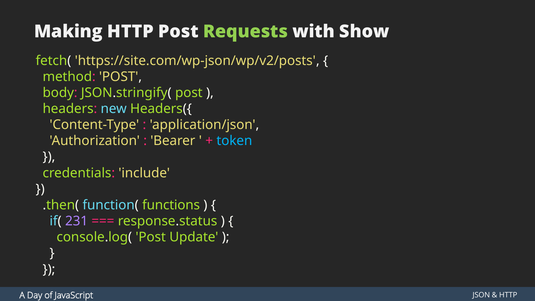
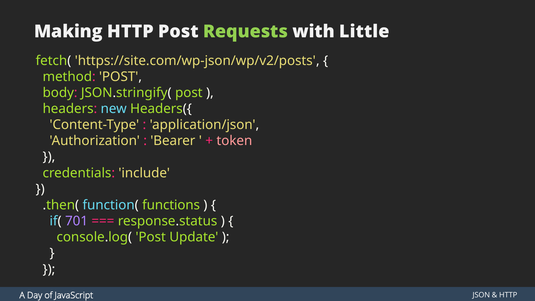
Show: Show -> Little
token colour: light blue -> pink
231: 231 -> 701
